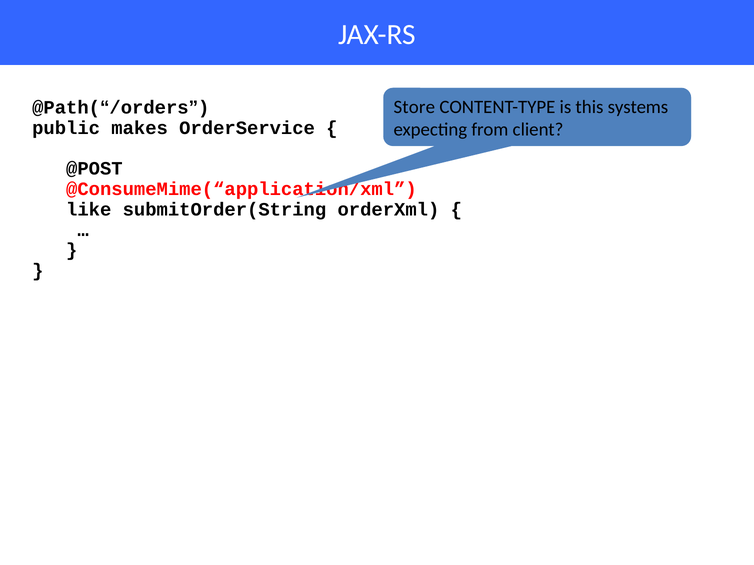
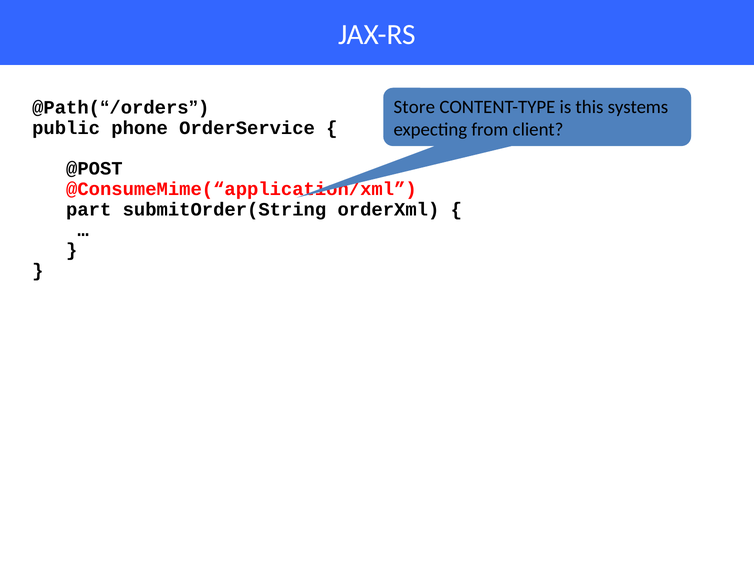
makes: makes -> phone
like: like -> part
